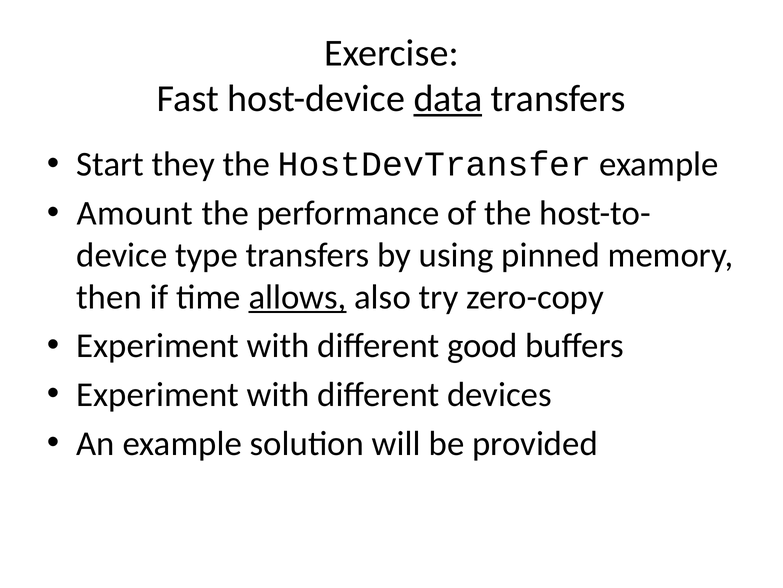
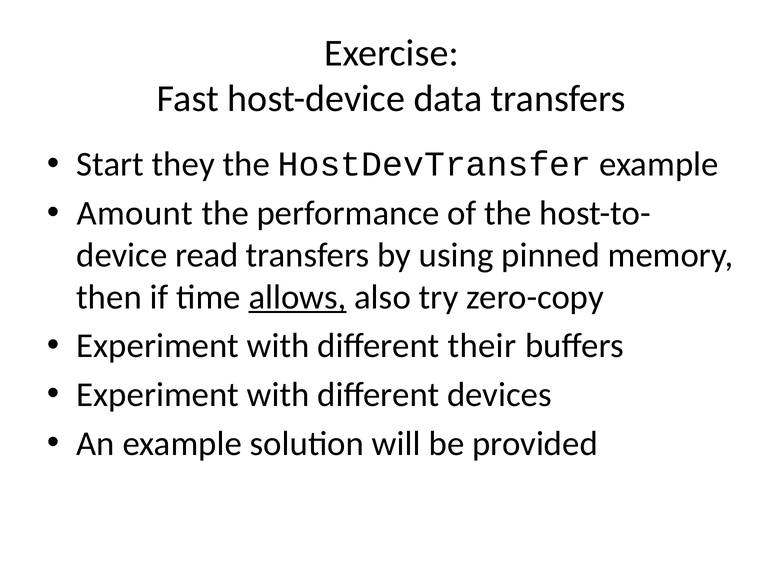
data underline: present -> none
type: type -> read
good: good -> their
